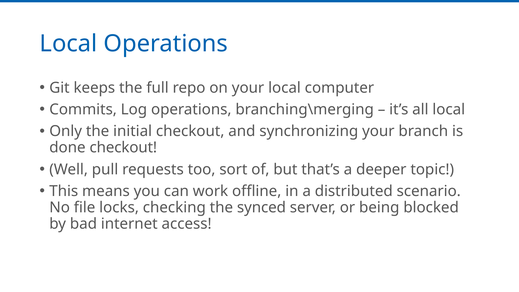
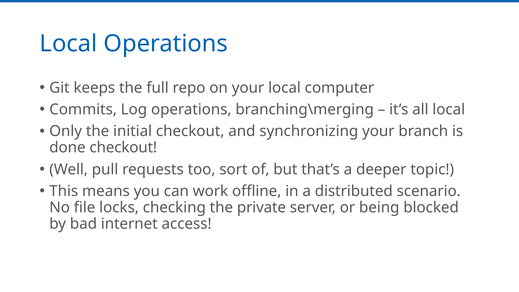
synced: synced -> private
